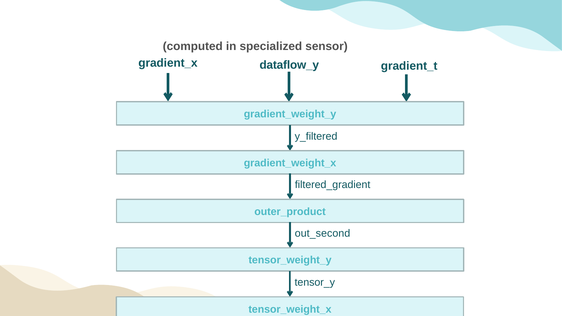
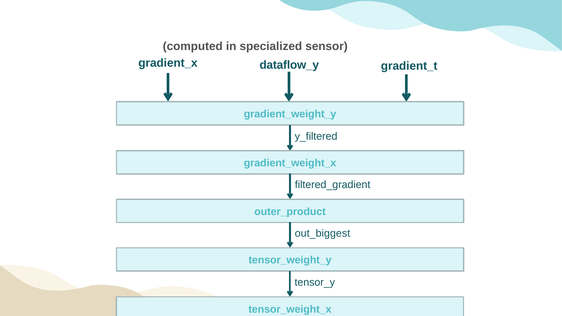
out_second: out_second -> out_biggest
